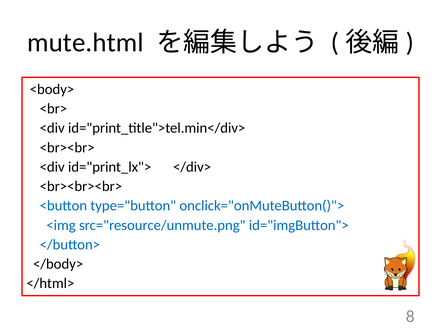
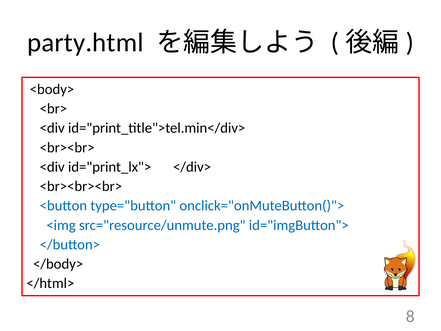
mute.html: mute.html -> party.html
